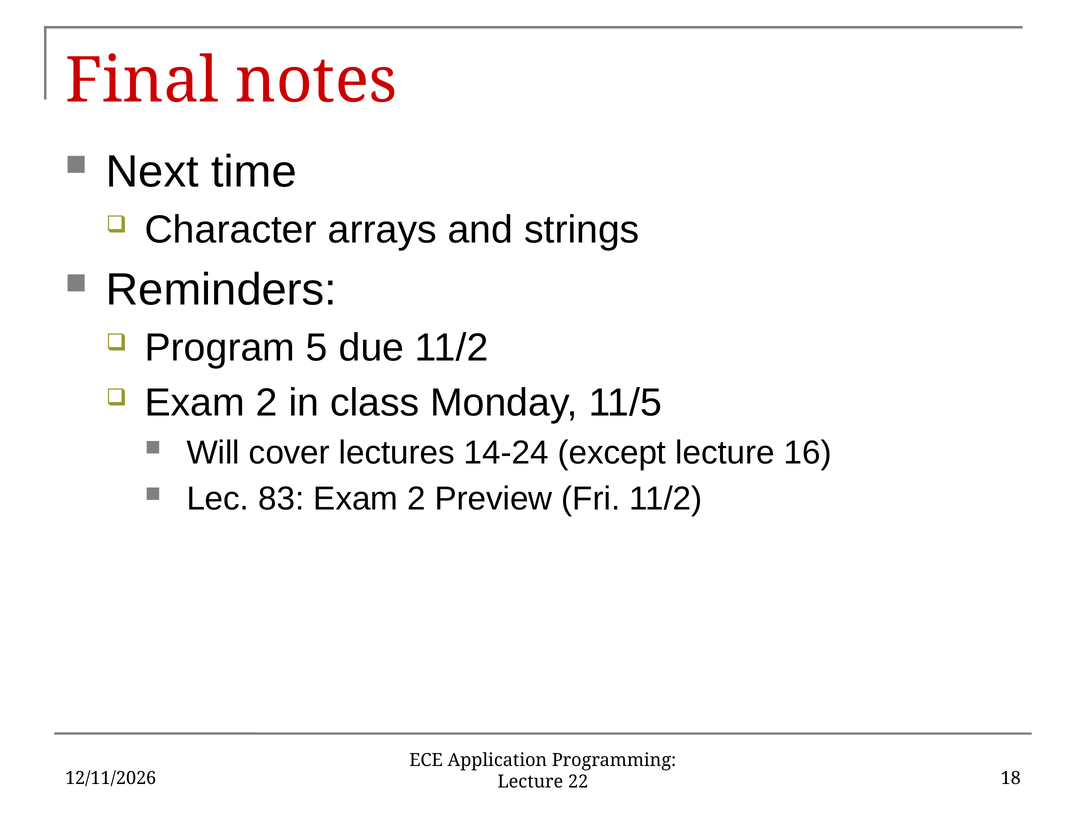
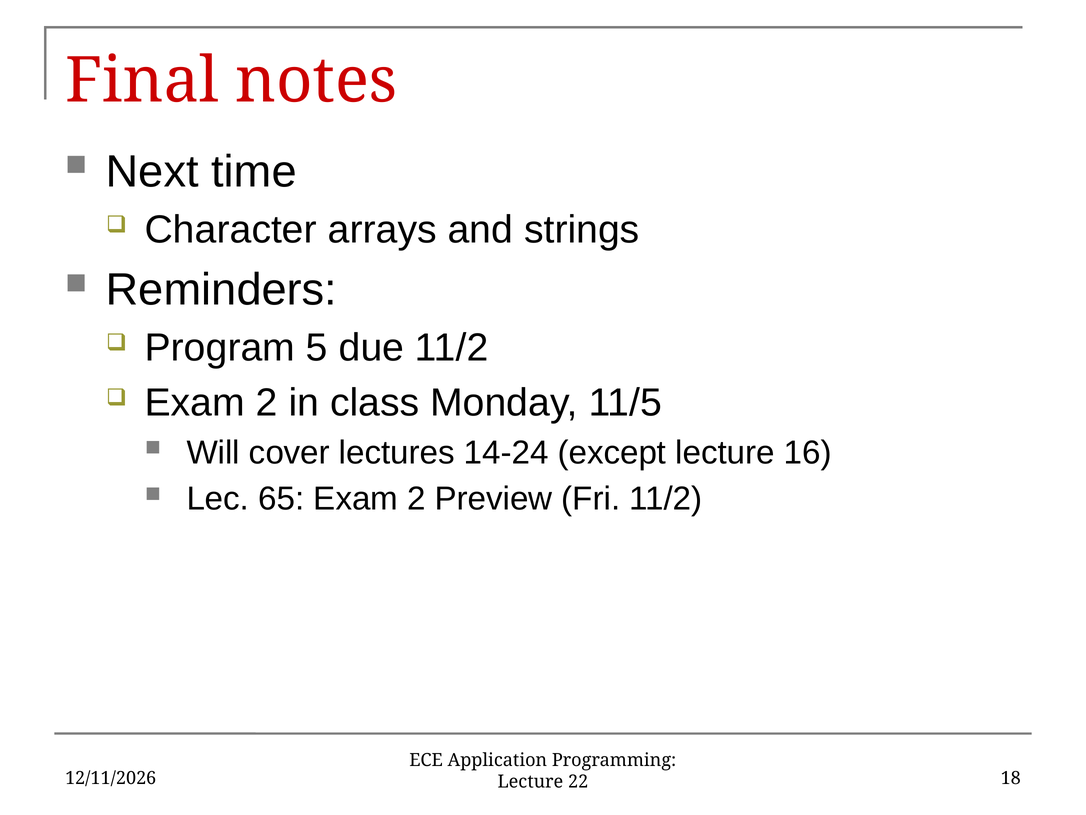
83: 83 -> 65
